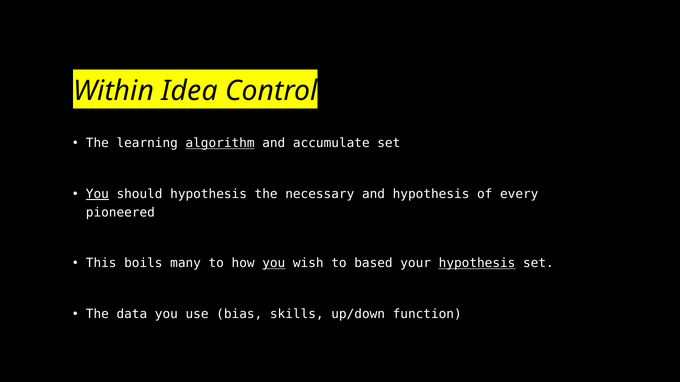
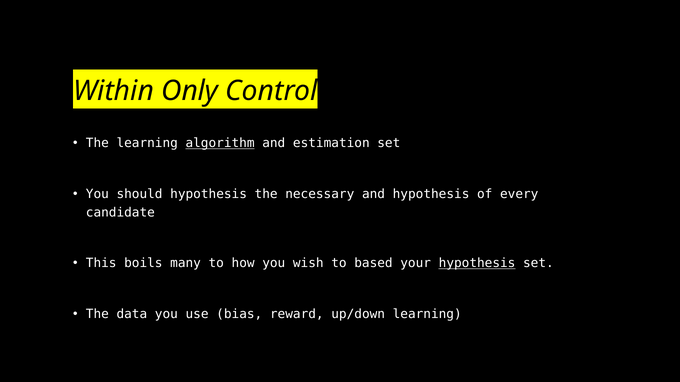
Idea: Idea -> Only
accumulate: accumulate -> estimation
You at (97, 194) underline: present -> none
pioneered: pioneered -> candidate
you at (274, 264) underline: present -> none
skills: skills -> reward
up/down function: function -> learning
